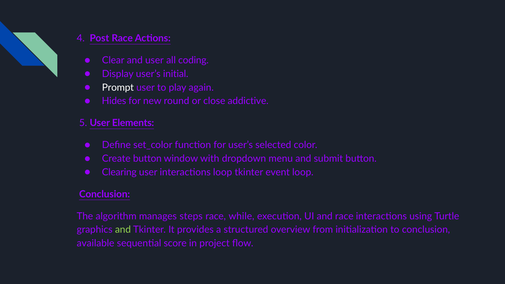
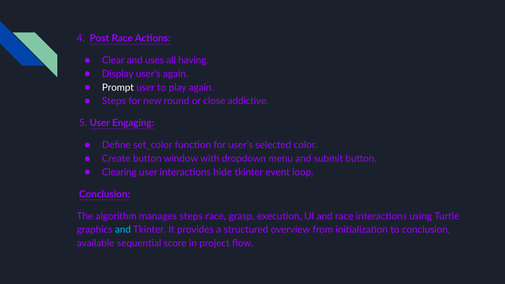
and user: user -> uses
coding: coding -> having
user’s initial: initial -> again
Hides at (114, 101): Hides -> Steps
Elements: Elements -> Engaging
interactions loop: loop -> hide
while: while -> grasp
and at (123, 230) colour: light green -> light blue
